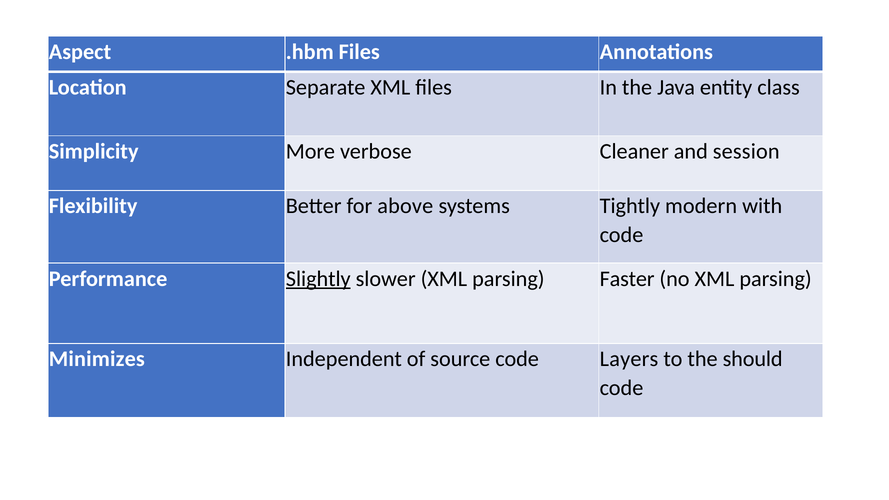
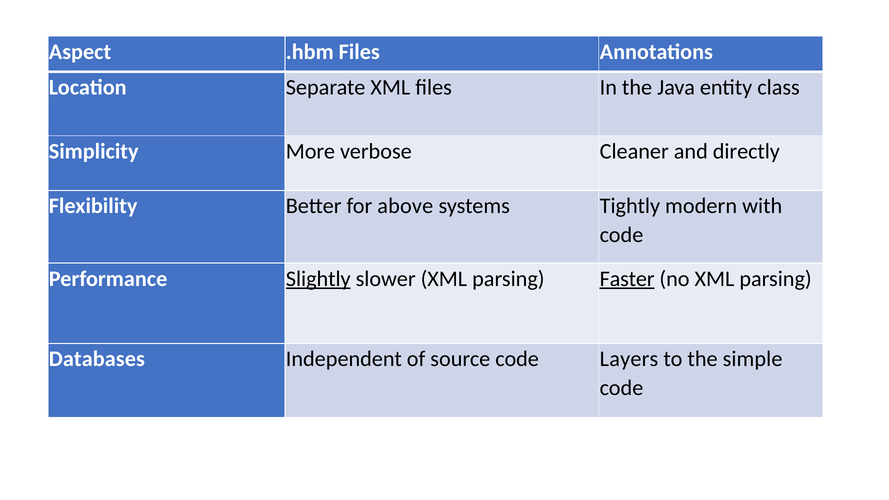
session: session -> directly
Faster underline: none -> present
Minimizes: Minimizes -> Databases
should: should -> simple
